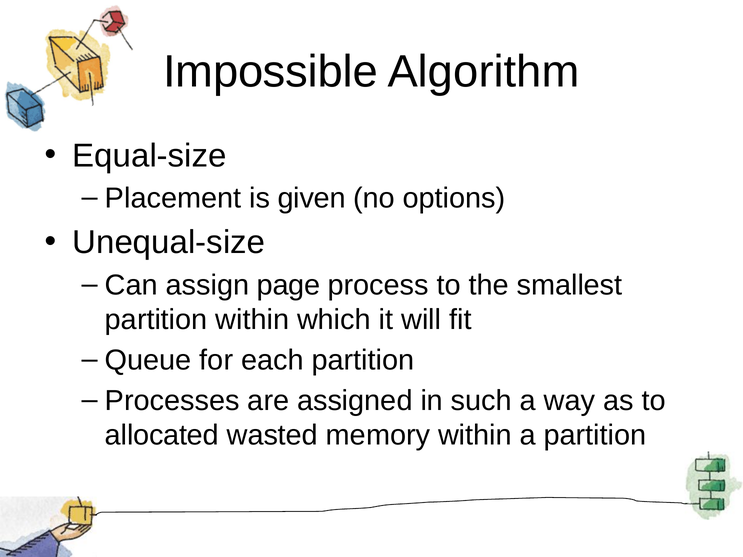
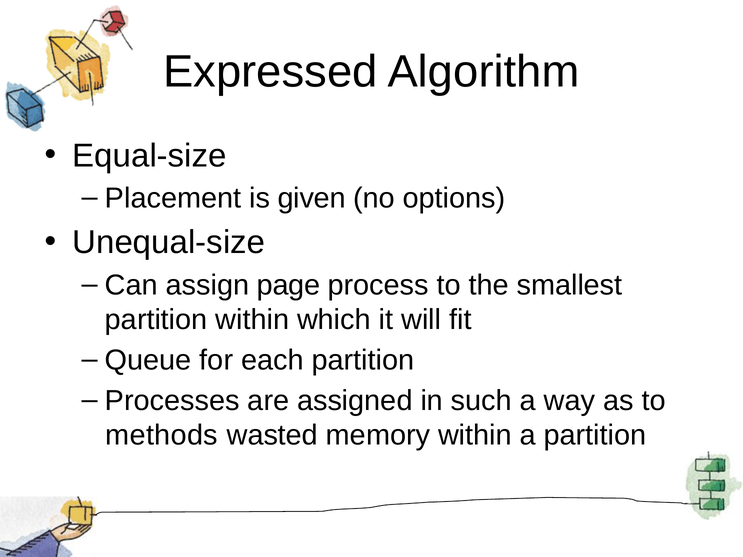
Impossible: Impossible -> Expressed
allocated: allocated -> methods
